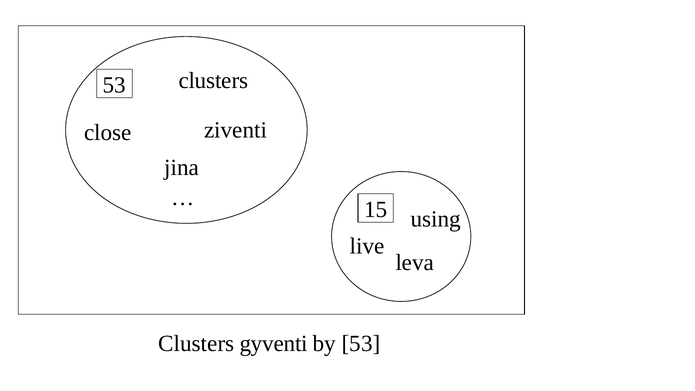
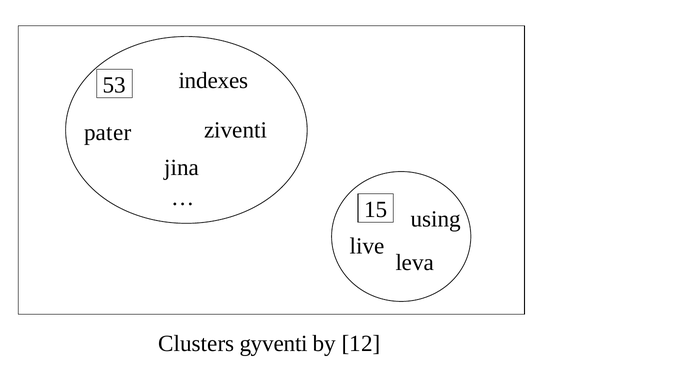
clusters at (213, 81): clusters -> indexes
close: close -> pater
by 53: 53 -> 12
